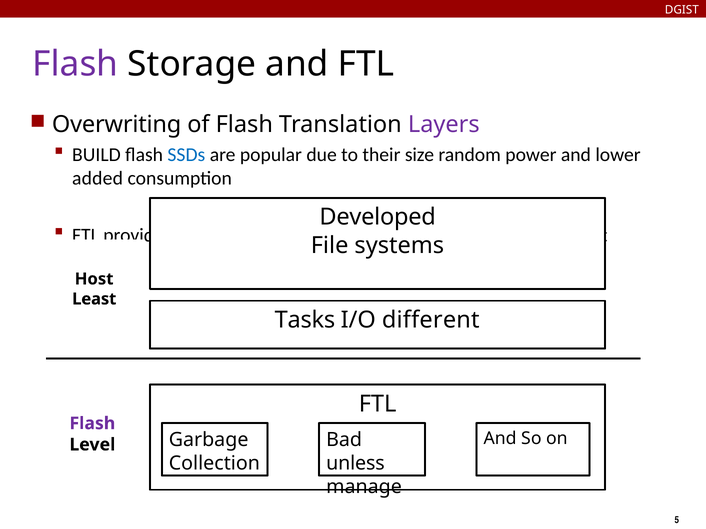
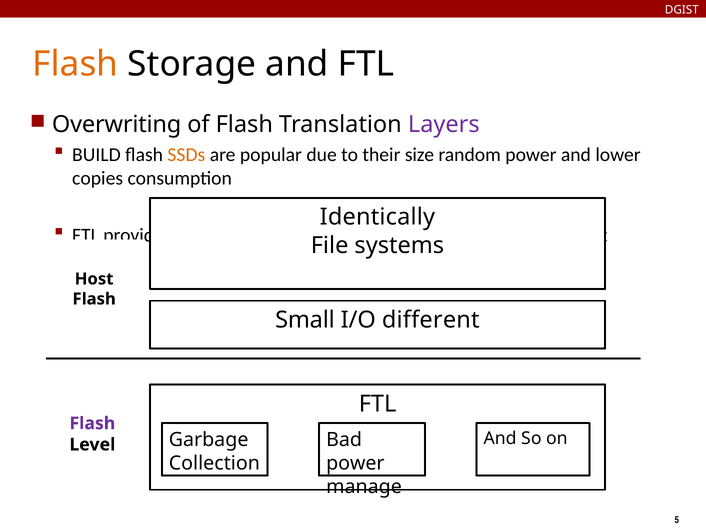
Flash at (75, 64) colour: purple -> orange
SSDs colour: blue -> orange
added: added -> copies
Developed: Developed -> Identically
Least at (94, 299): Least -> Flash
Tasks: Tasks -> Small
unless at (355, 464): unless -> power
